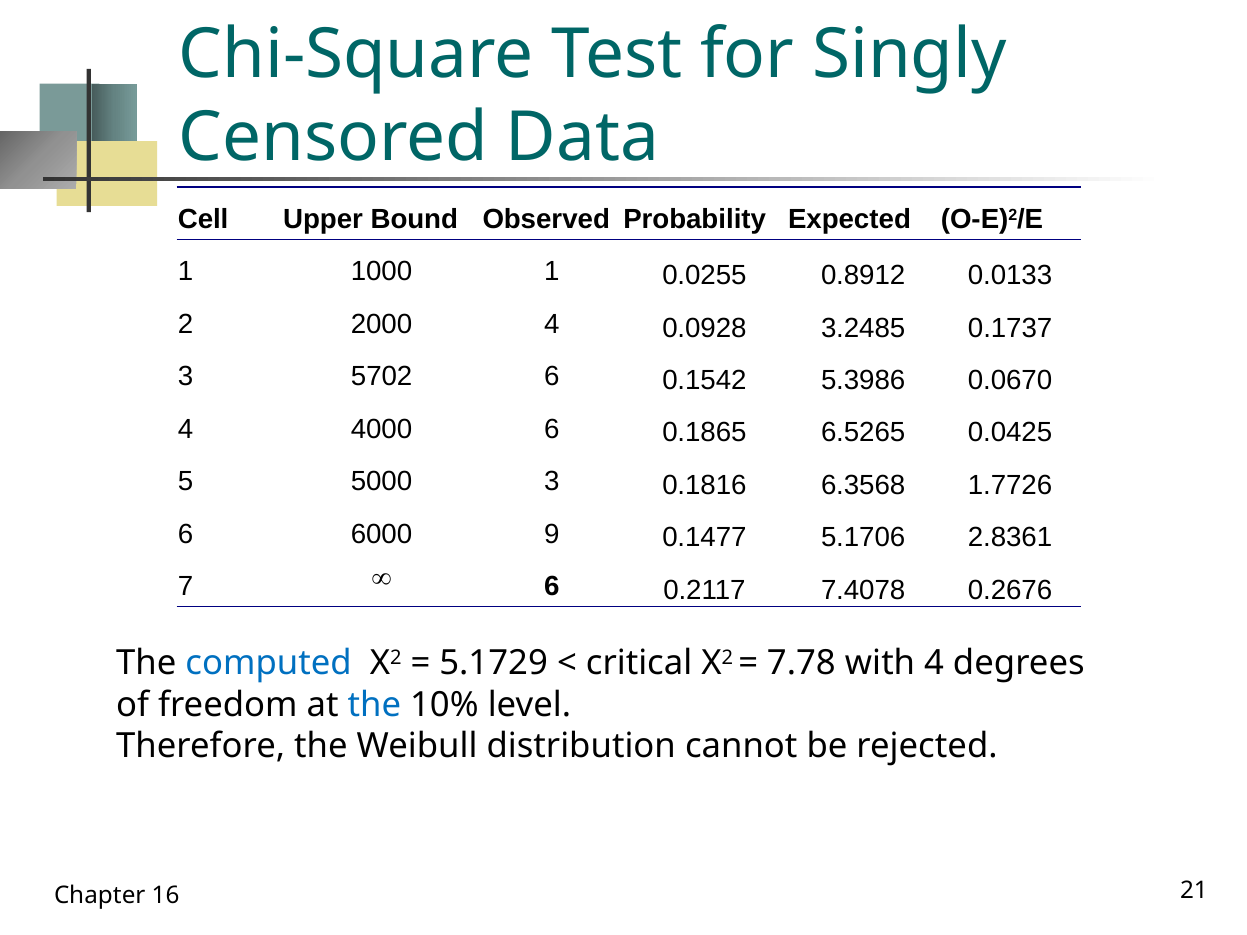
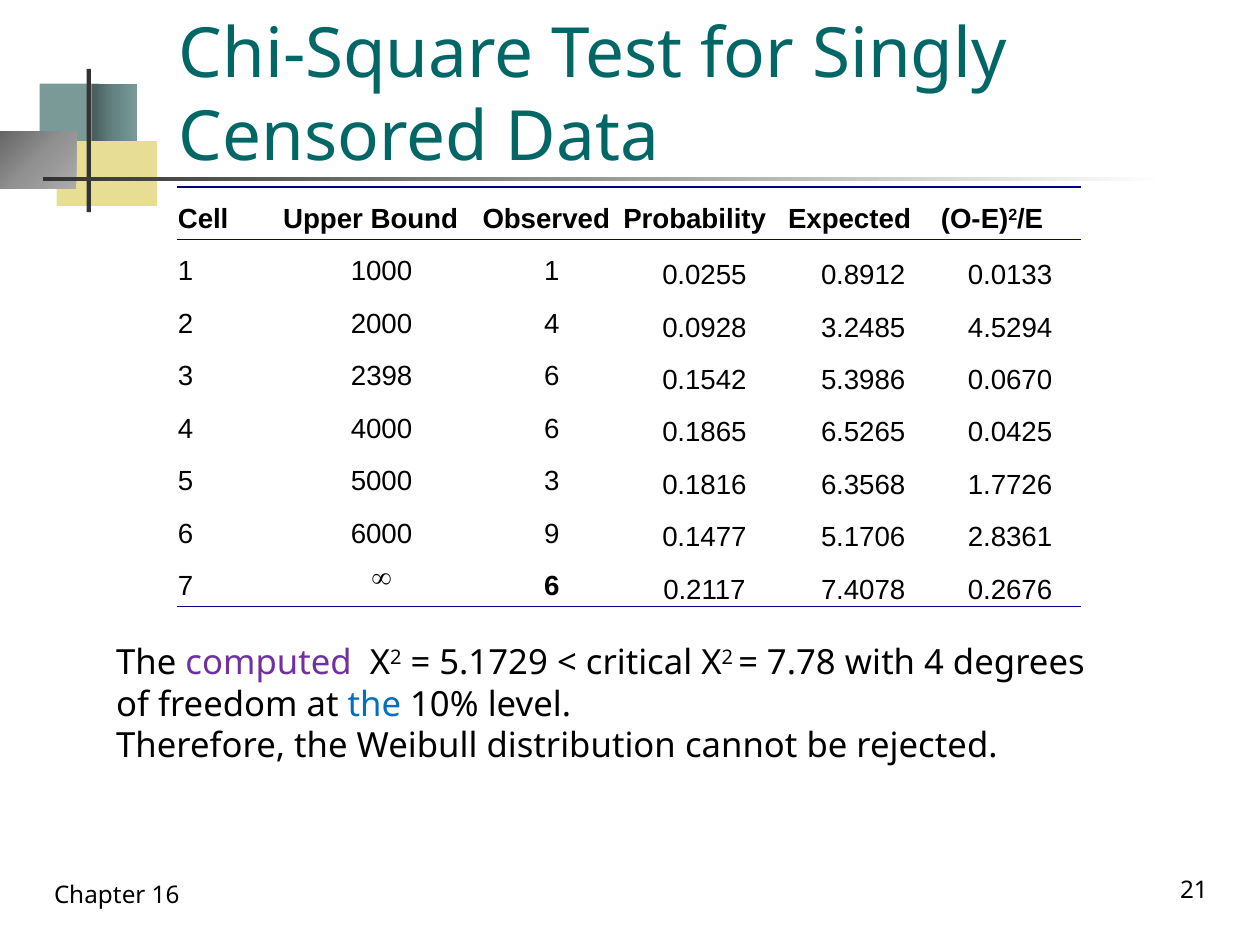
0.1737: 0.1737 -> 4.5294
5702: 5702 -> 2398
computed colour: blue -> purple
